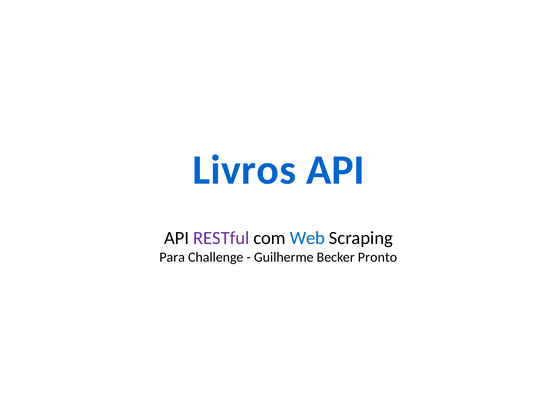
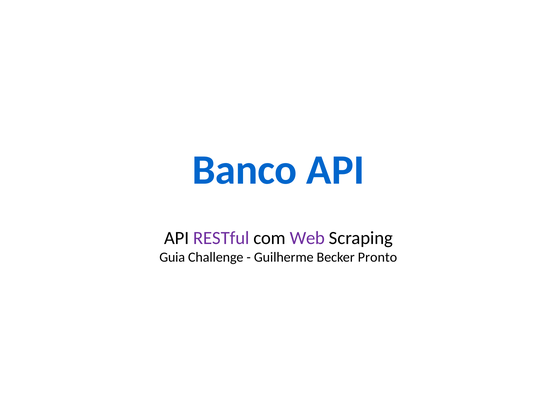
Livros: Livros -> Banco
Web colour: blue -> purple
Para: Para -> Guia
